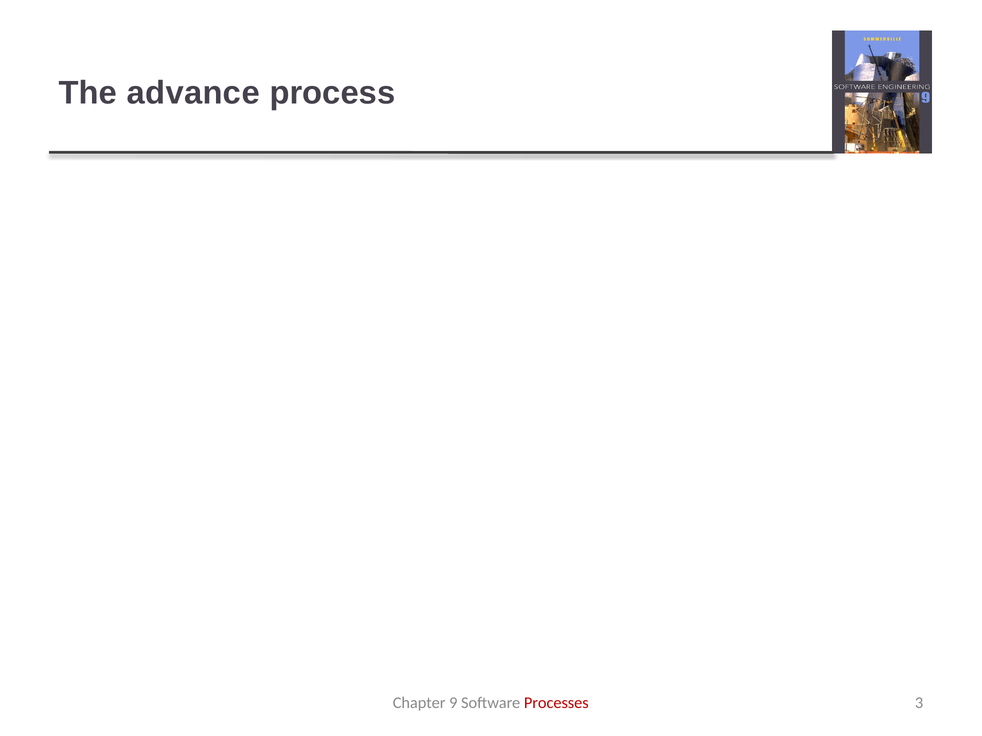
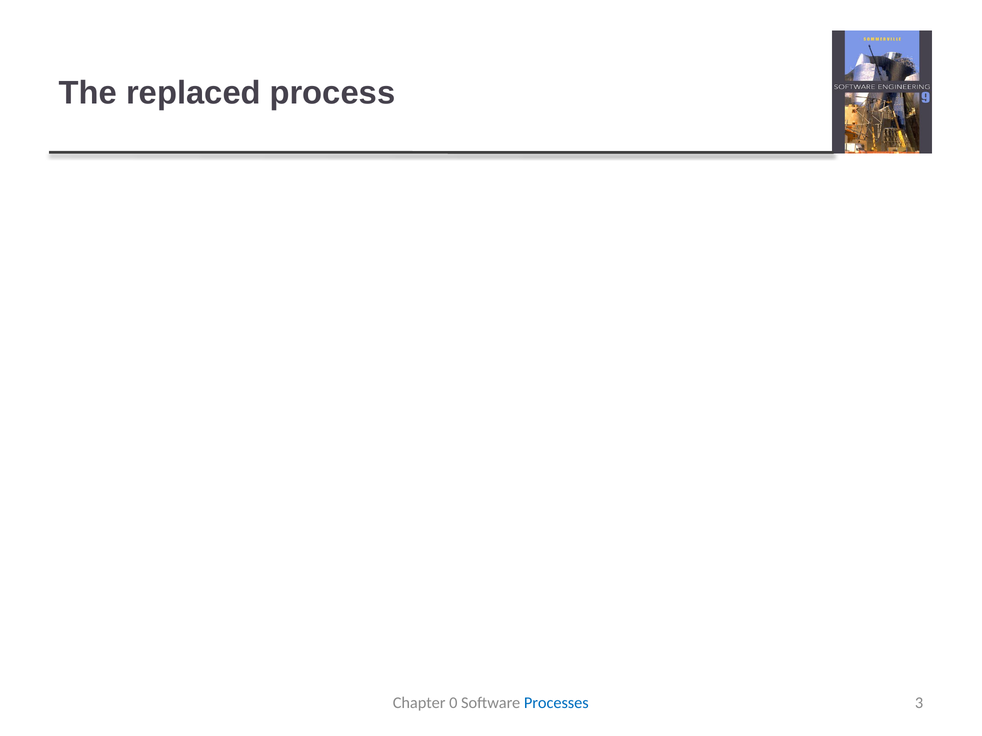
advance: advance -> replaced
9: 9 -> 0
Processes at (556, 703) colour: red -> blue
